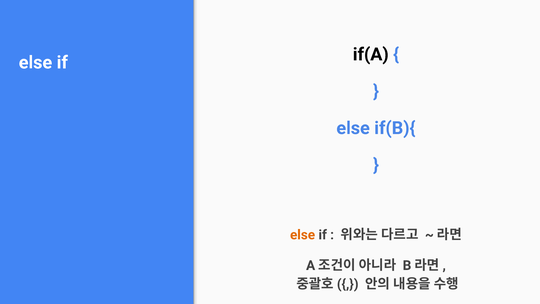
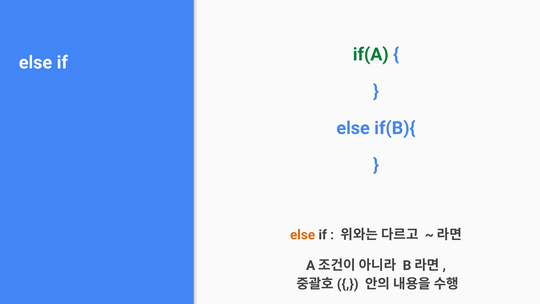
if(A colour: black -> green
